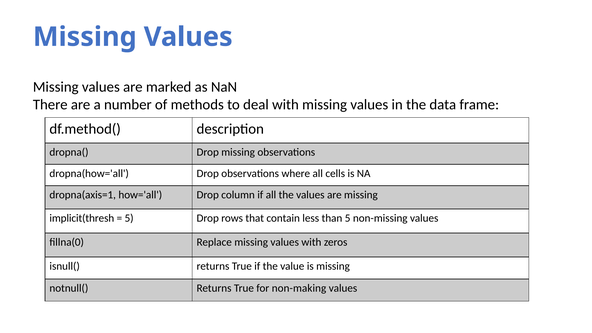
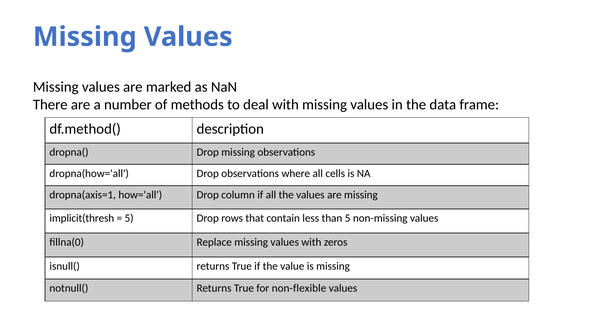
non-making: non-making -> non-flexible
